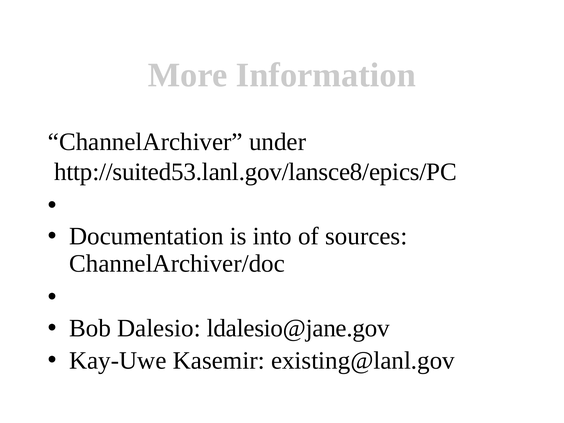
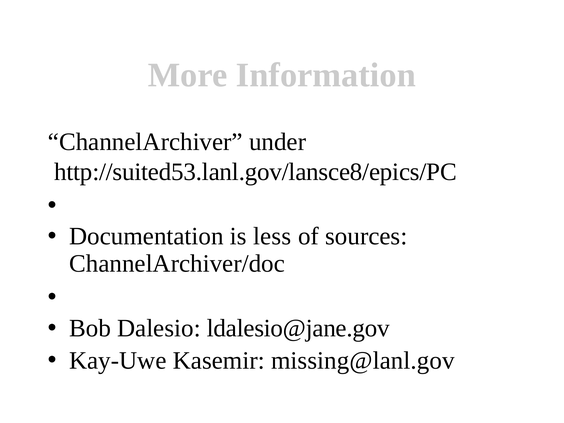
into: into -> less
existing@lanl.gov: existing@lanl.gov -> missing@lanl.gov
